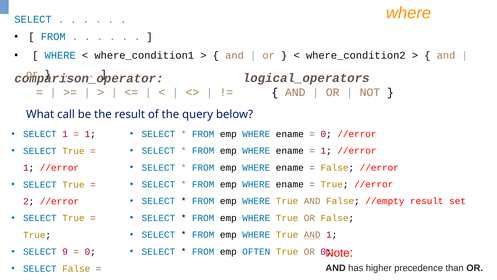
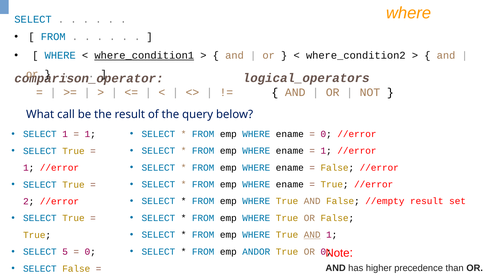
where_condition1 underline: none -> present
OFTEN: OFTEN -> ANDOR
9: 9 -> 5
